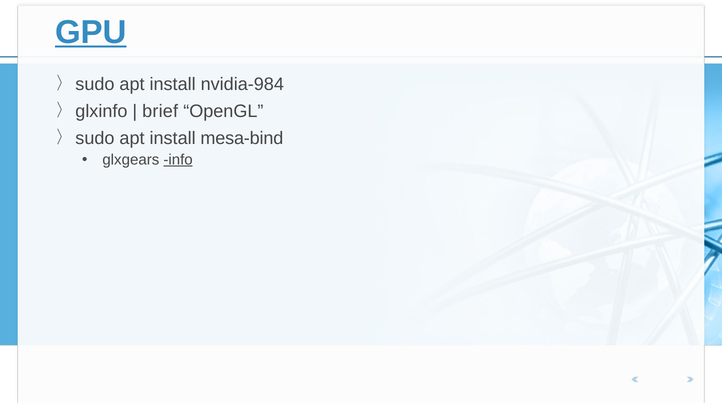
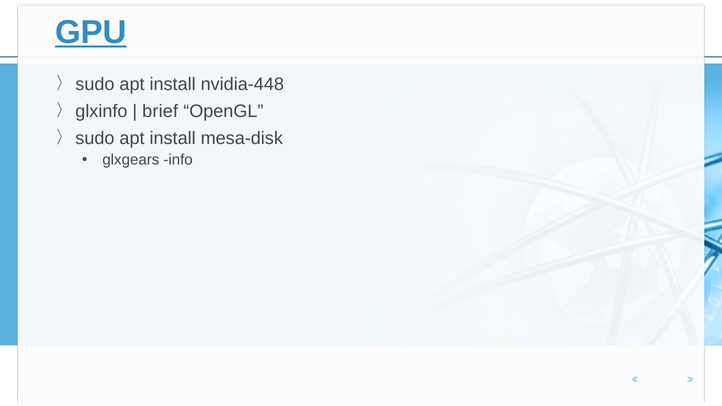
nvidia-984: nvidia-984 -> nvidia-448
mesa-bind: mesa-bind -> mesa-disk
info underline: present -> none
